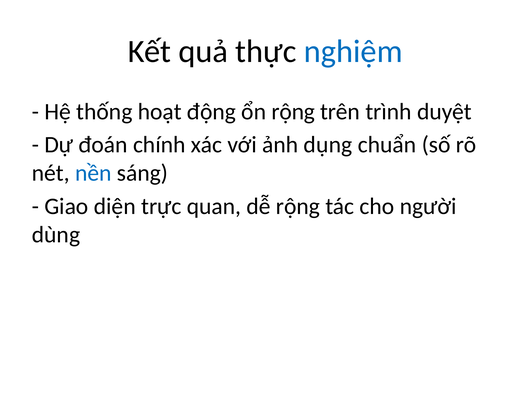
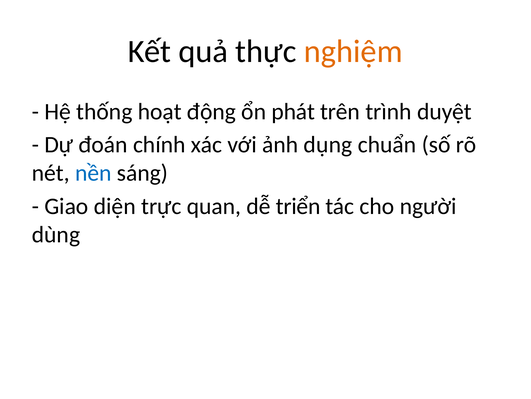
nghiệm colour: blue -> orange
ổn rộng: rộng -> phát
dễ rộng: rộng -> triển
